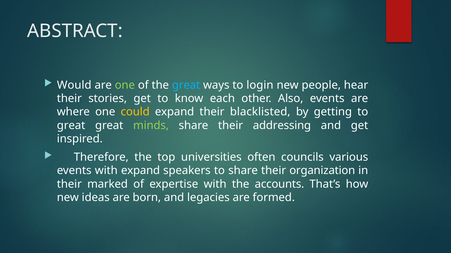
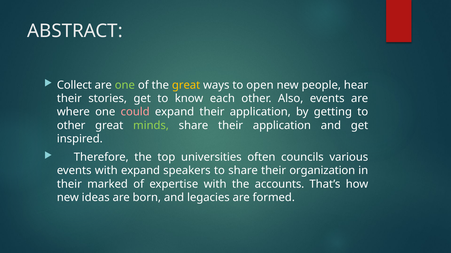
Would: Would -> Collect
great at (186, 85) colour: light blue -> yellow
login: login -> open
could colour: yellow -> pink
expand their blacklisted: blacklisted -> application
great at (71, 126): great -> other
share their addressing: addressing -> application
